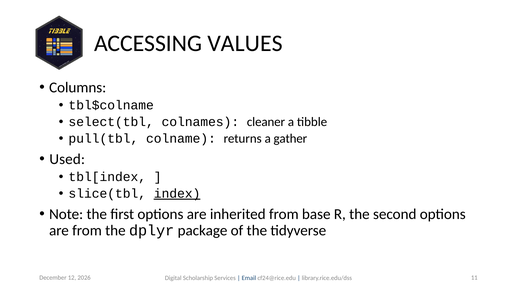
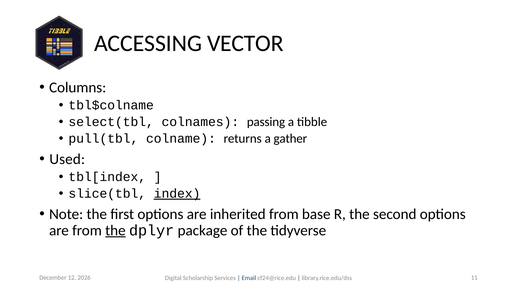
VALUES: VALUES -> VECTOR
cleaner: cleaner -> passing
the at (115, 230) underline: none -> present
